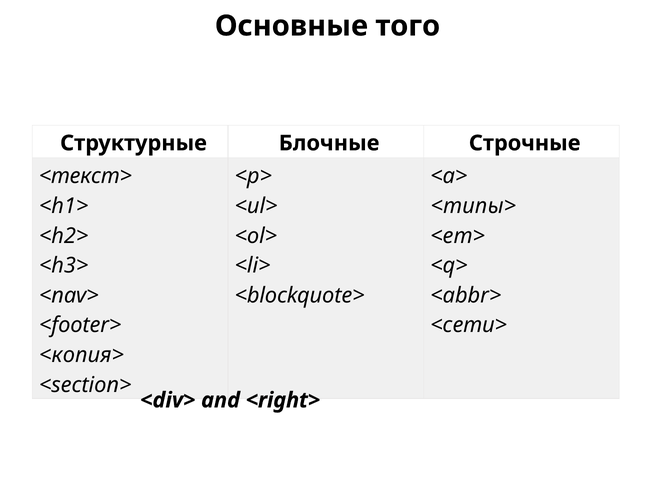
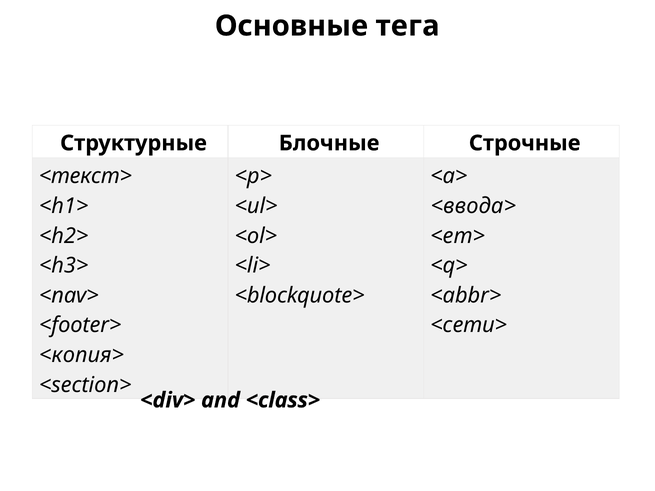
того: того -> тега
<типы>: <типы> -> <ввода>
<right>: <right> -> <class>
